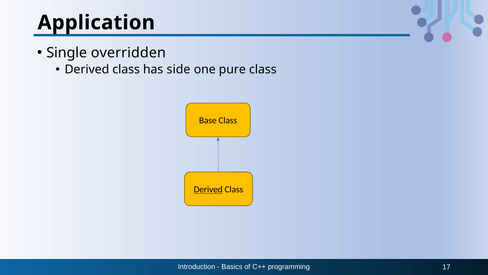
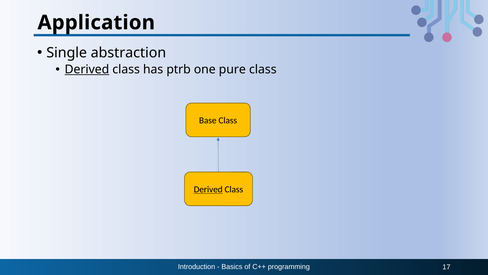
overridden: overridden -> abstraction
Derived at (87, 69) underline: none -> present
side: side -> ptrb
